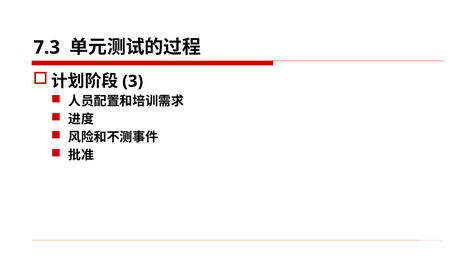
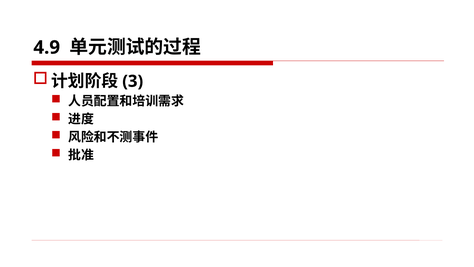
7.3: 7.3 -> 4.9
